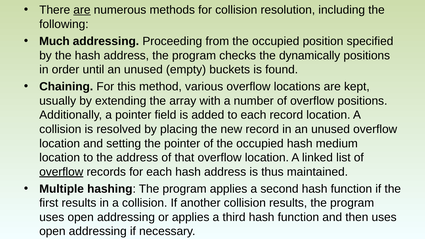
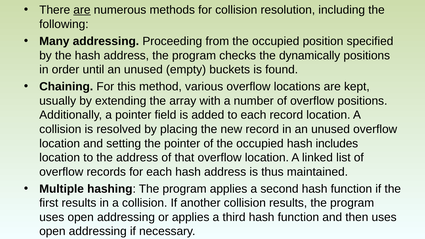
Much: Much -> Many
medium: medium -> includes
overflow at (61, 172) underline: present -> none
